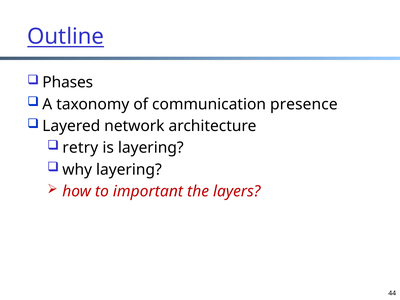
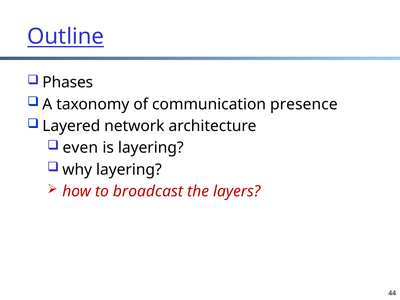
retry: retry -> even
important: important -> broadcast
